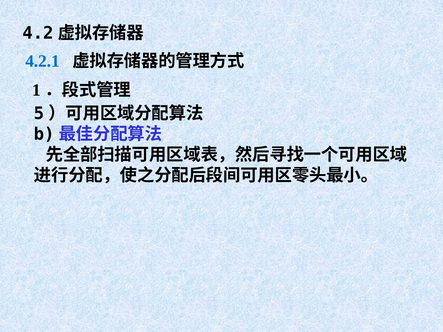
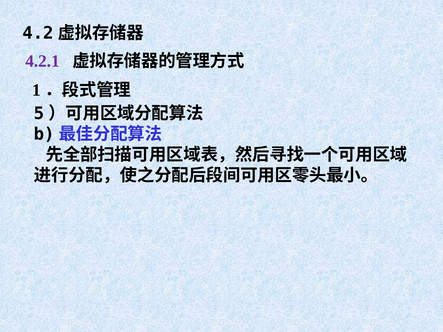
4.2.1 colour: blue -> purple
